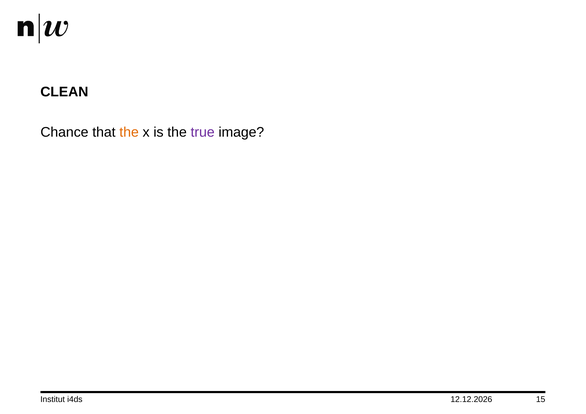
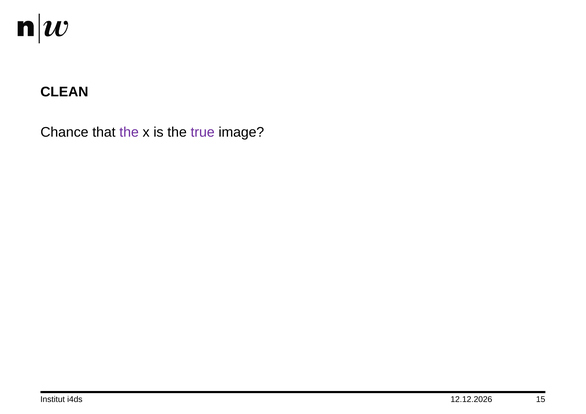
the at (129, 132) colour: orange -> purple
